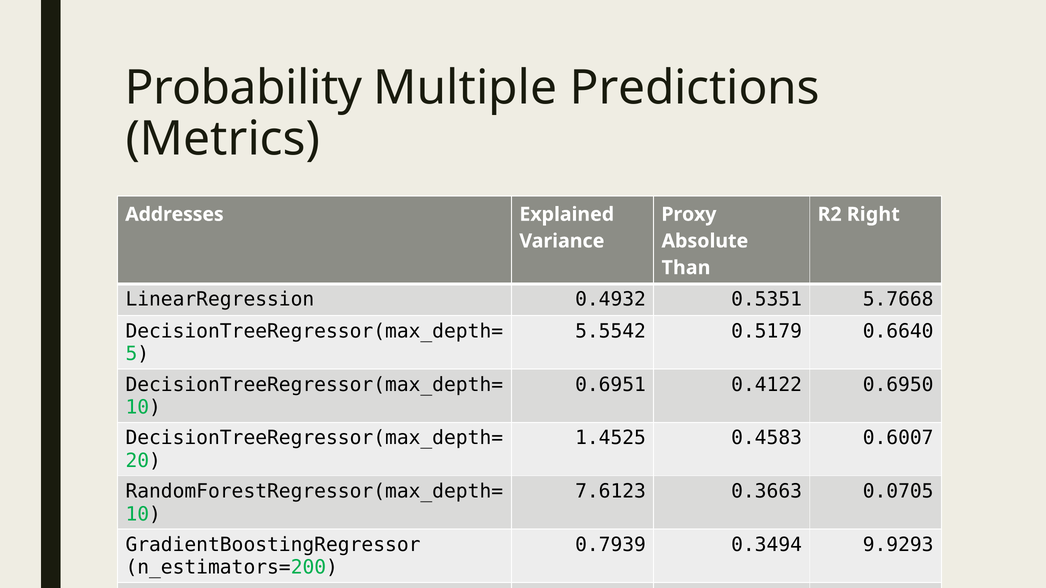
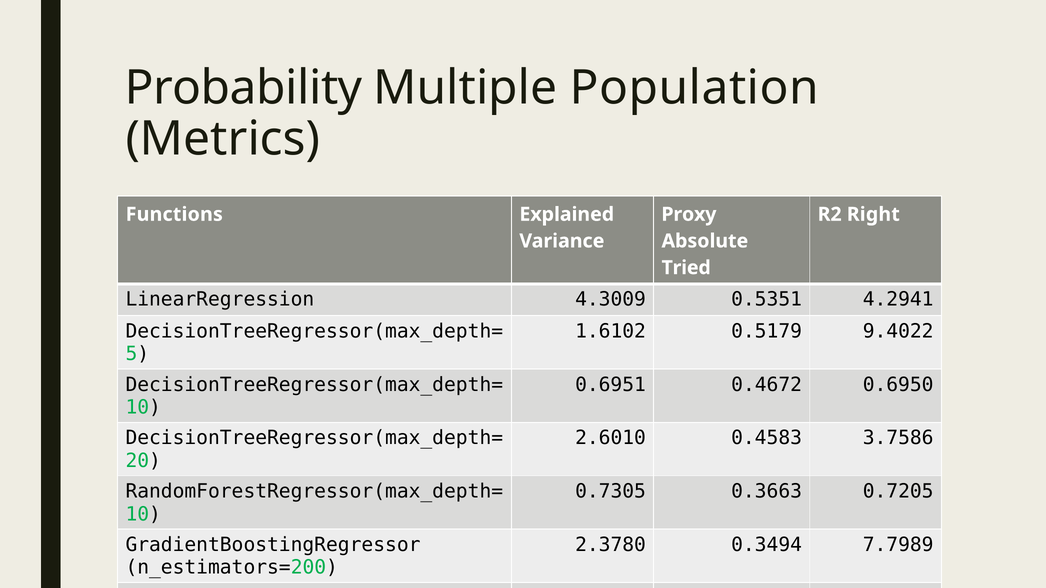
Predictions: Predictions -> Population
Addresses: Addresses -> Functions
Than: Than -> Tried
0.4932: 0.4932 -> 4.3009
5.7668: 5.7668 -> 4.2941
5.5542: 5.5542 -> 1.6102
0.6640: 0.6640 -> 9.4022
0.4122: 0.4122 -> 0.4672
1.4525: 1.4525 -> 2.6010
0.6007: 0.6007 -> 3.7586
7.6123: 7.6123 -> 0.7305
0.0705: 0.0705 -> 0.7205
0.7939: 0.7939 -> 2.3780
9.9293: 9.9293 -> 7.7989
